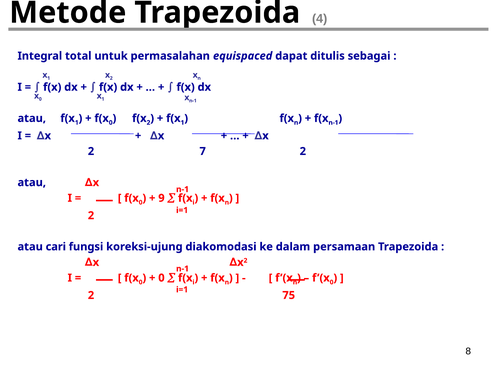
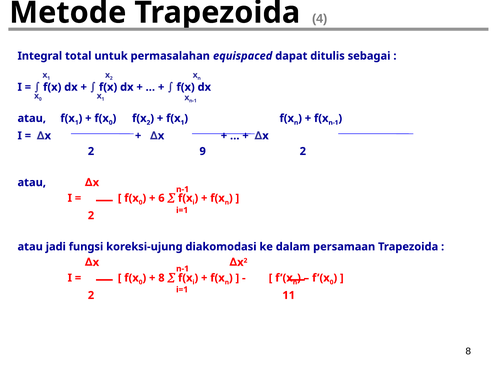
7: 7 -> 9
9: 9 -> 6
cari: cari -> jadi
0 at (161, 278): 0 -> 8
75: 75 -> 11
